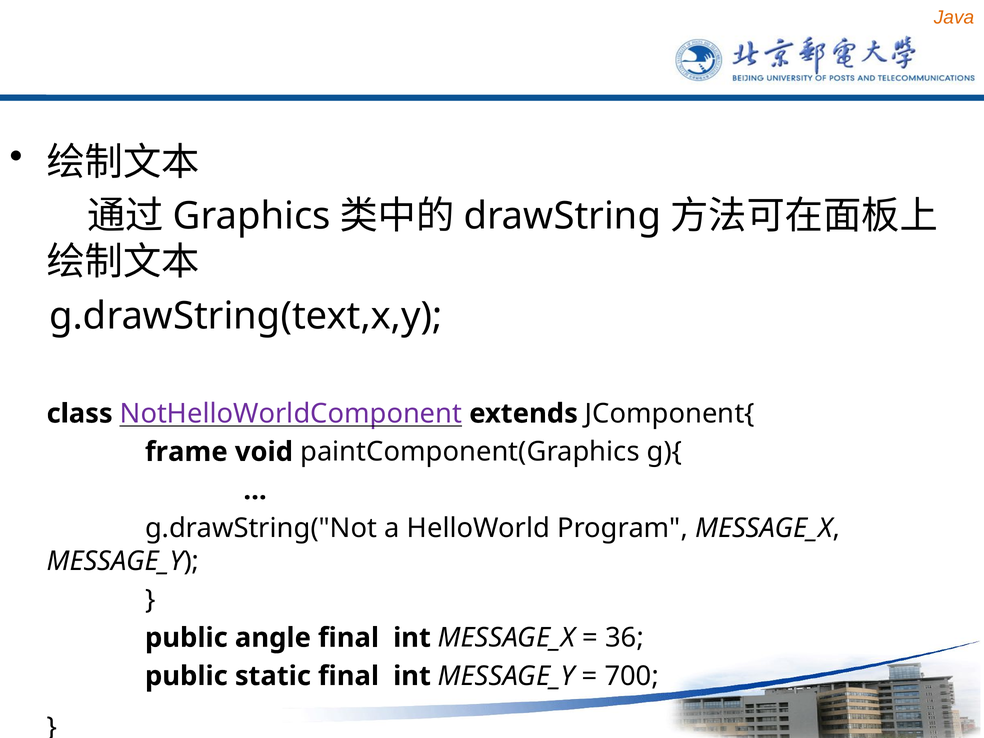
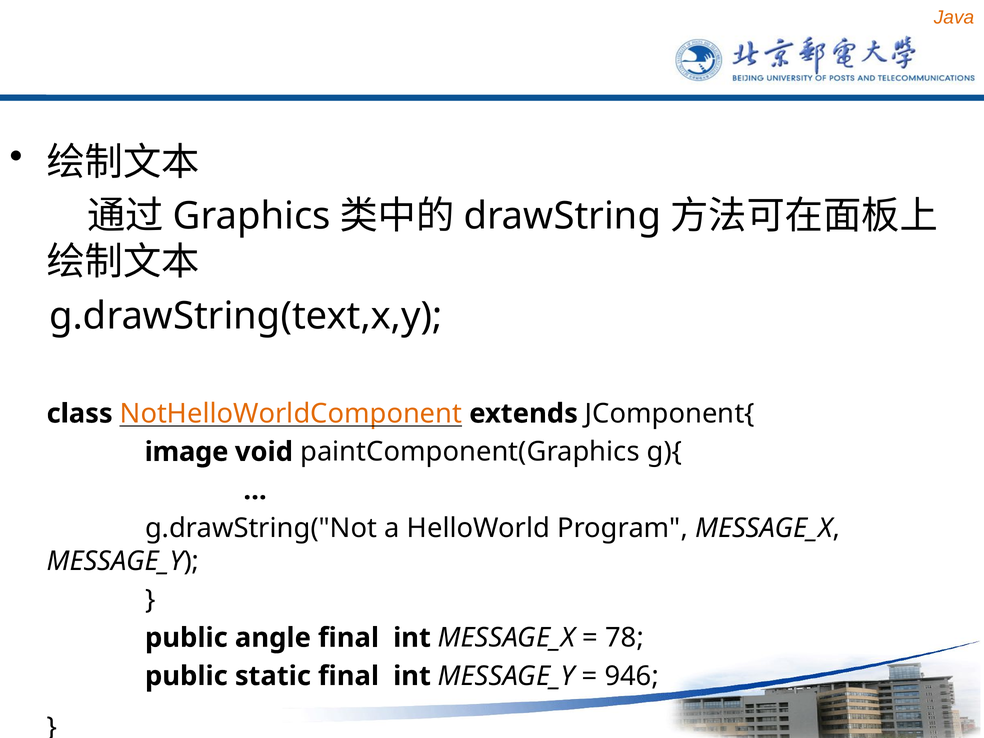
NotHelloWorldComponent colour: purple -> orange
frame: frame -> image
36: 36 -> 78
700: 700 -> 946
